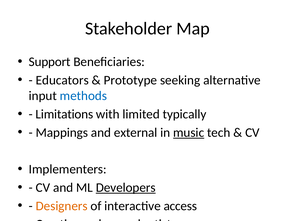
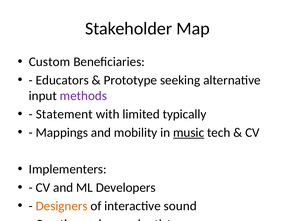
Support: Support -> Custom
methods colour: blue -> purple
Limitations: Limitations -> Statement
external: external -> mobility
Developers underline: present -> none
access: access -> sound
